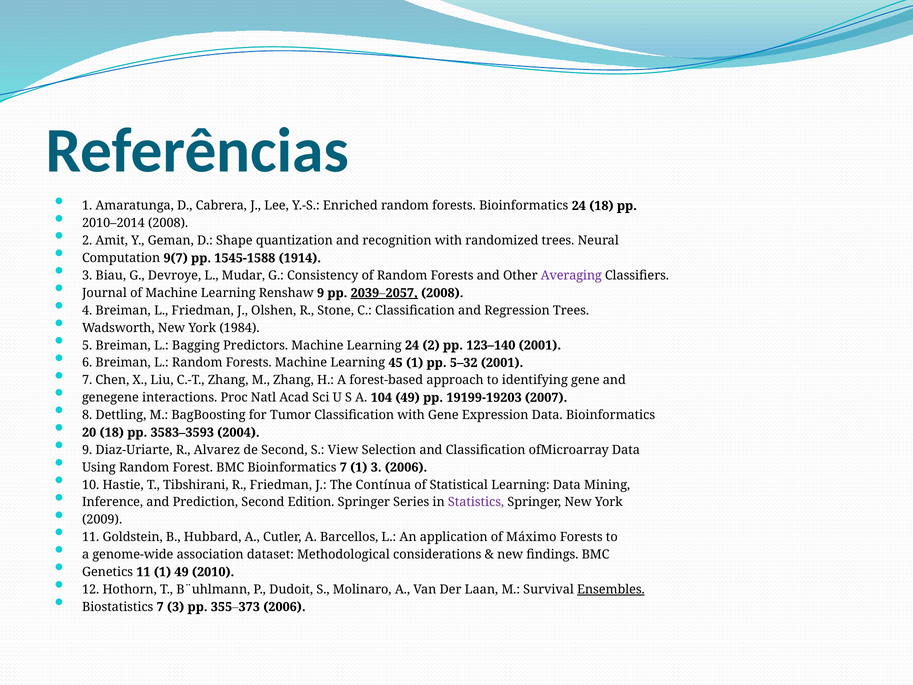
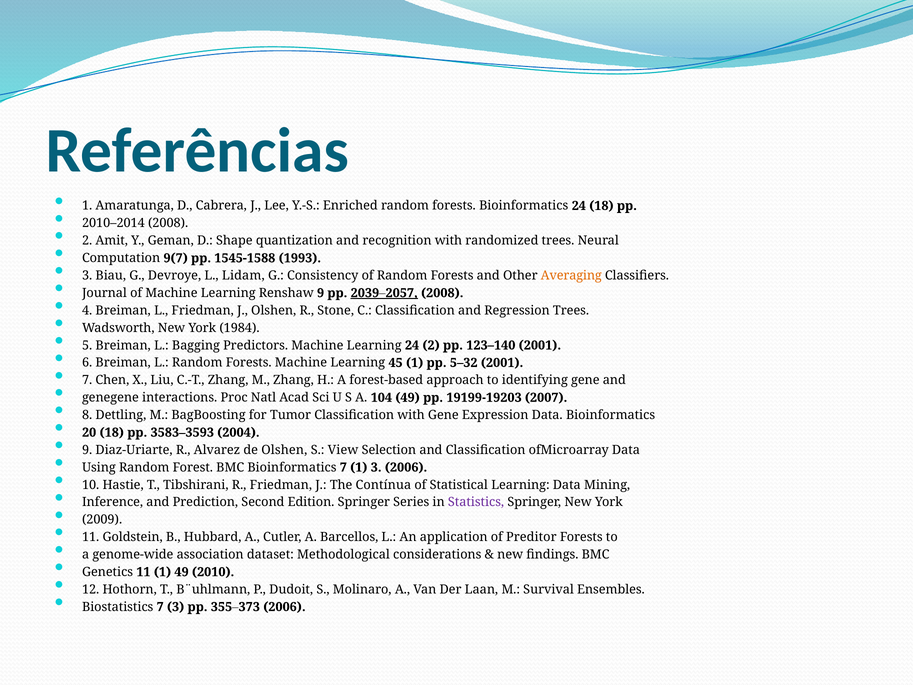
1914: 1914 -> 1993
Mudar: Mudar -> Lidam
Averaging colour: purple -> orange
de Second: Second -> Olshen
Máximo: Máximo -> Preditor
Ensembles underline: present -> none
